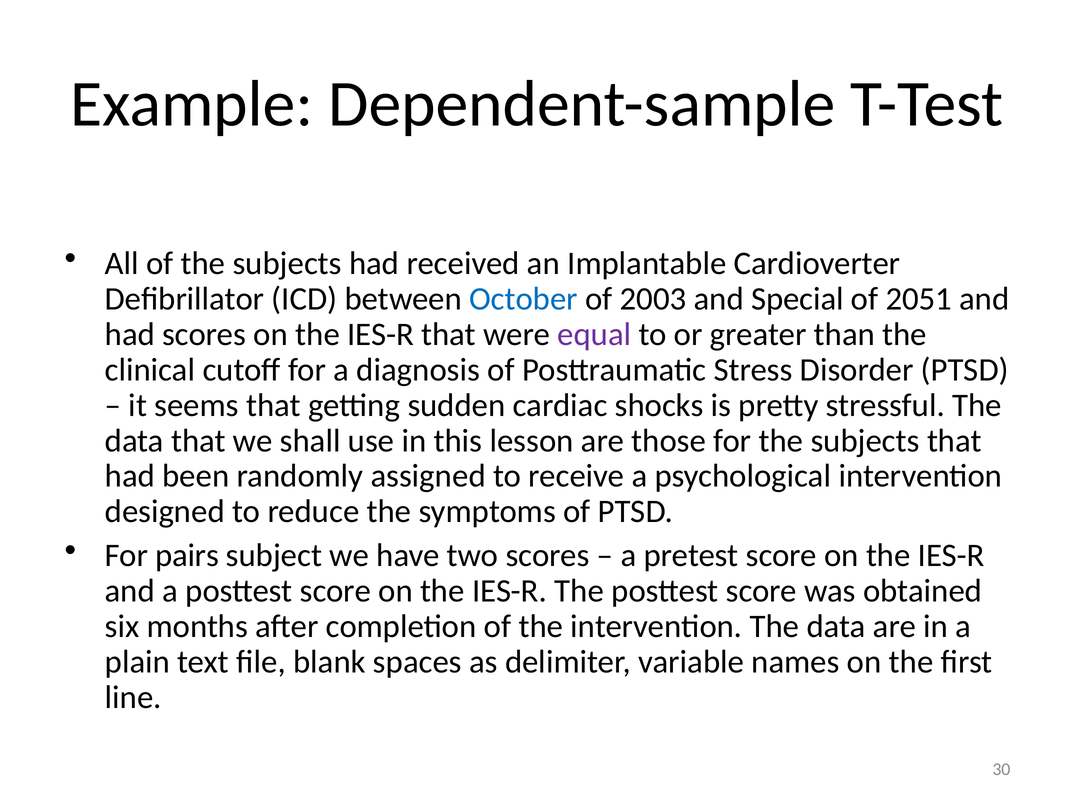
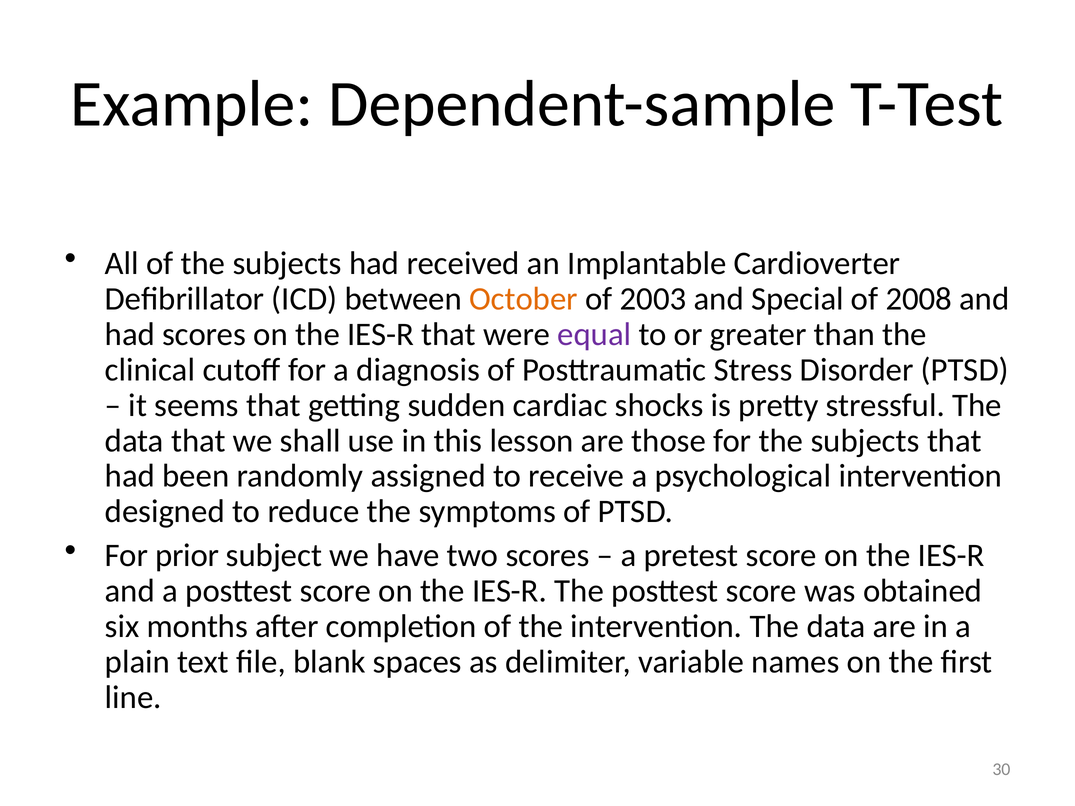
October colour: blue -> orange
2051: 2051 -> 2008
pairs: pairs -> prior
